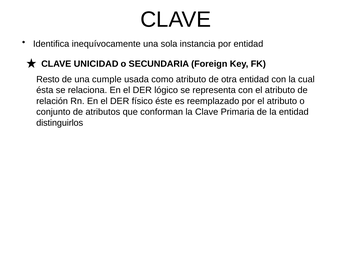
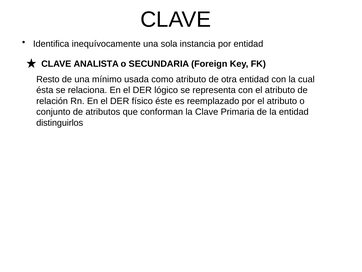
UNICIDAD: UNICIDAD -> ANALISTA
cumple: cumple -> mínimo
